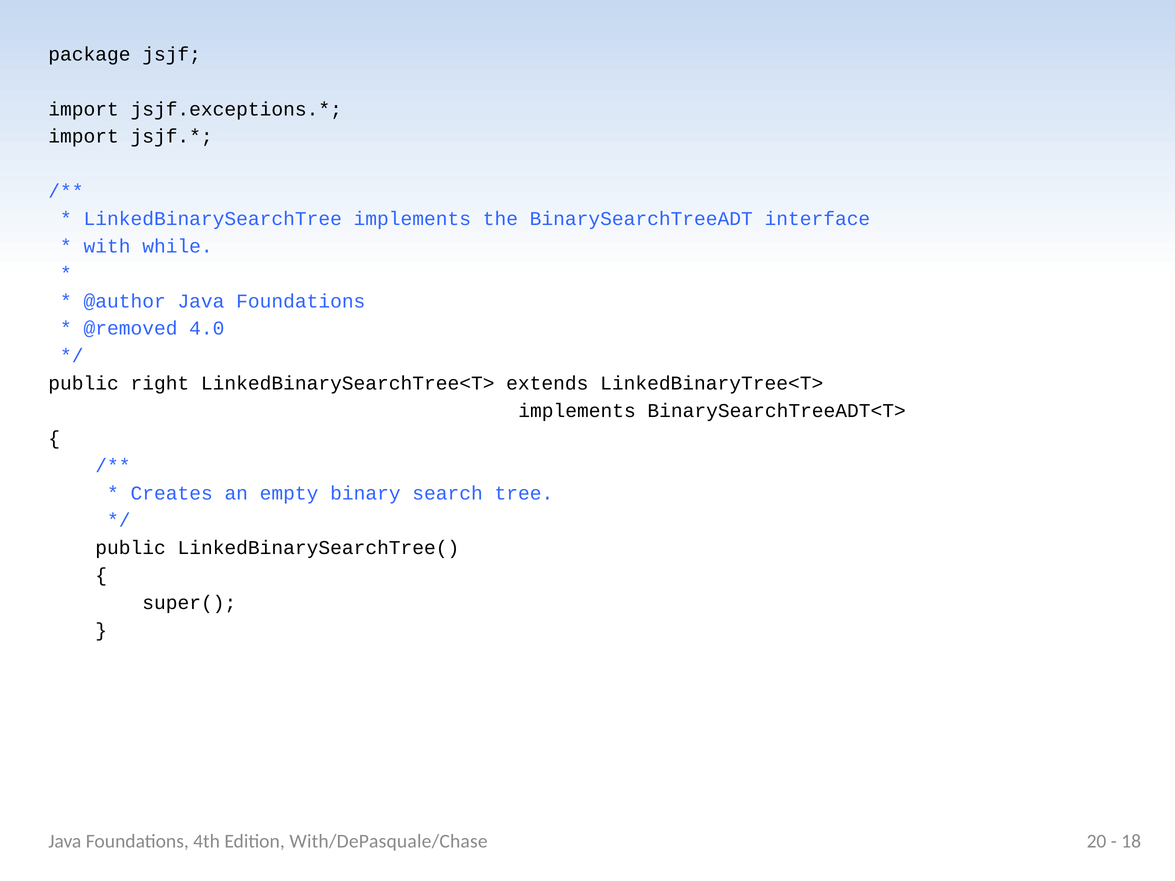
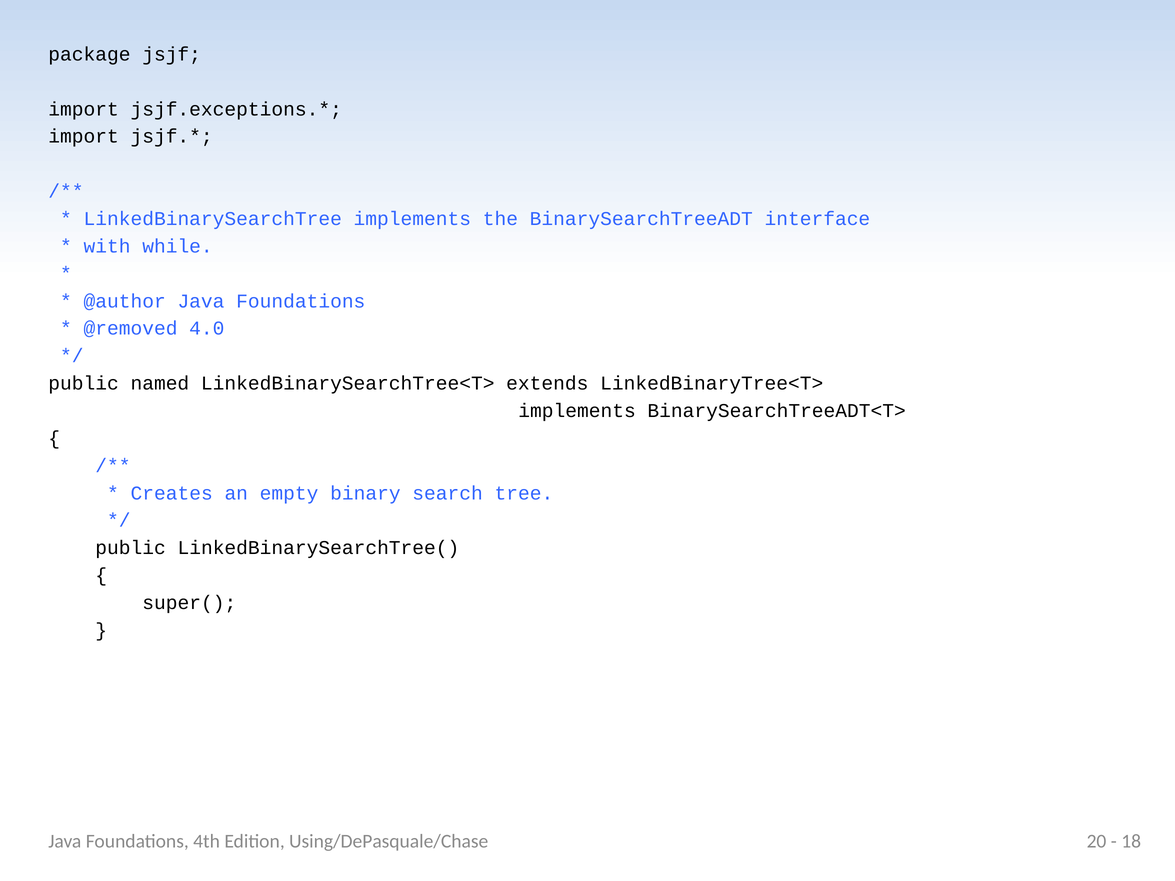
right: right -> named
With/DePasquale/Chase: With/DePasquale/Chase -> Using/DePasquale/Chase
